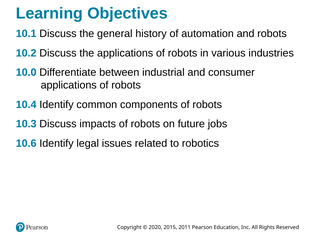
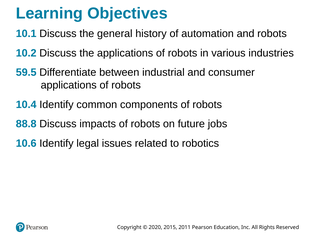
10.0: 10.0 -> 59.5
10.3: 10.3 -> 88.8
